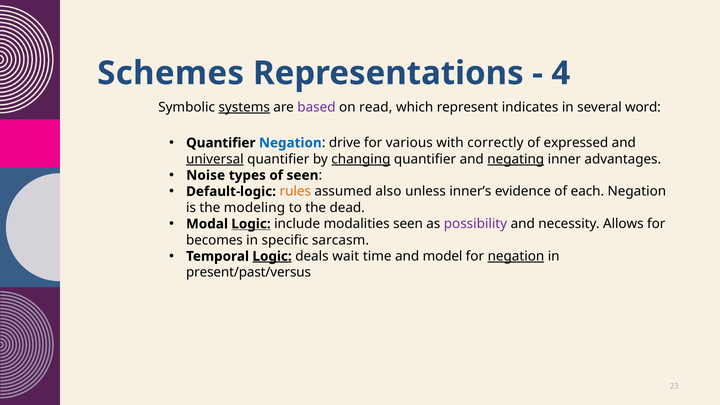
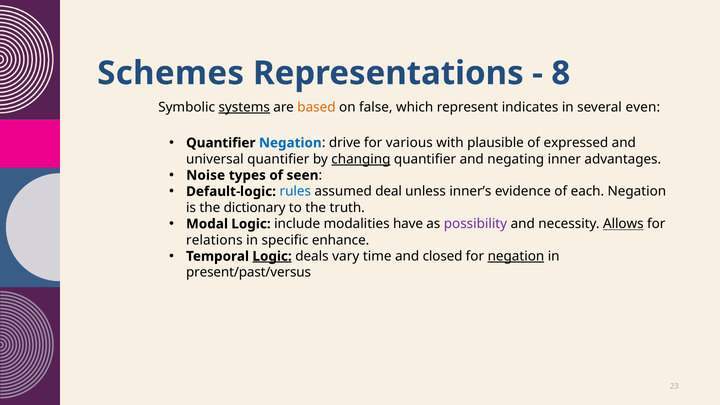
4: 4 -> 8
based colour: purple -> orange
read: read -> false
word: word -> even
correctly: correctly -> plausible
universal underline: present -> none
negating underline: present -> none
rules colour: orange -> blue
also: also -> deal
modeling: modeling -> dictionary
dead: dead -> truth
Logic at (251, 224) underline: present -> none
modalities seen: seen -> have
Allows underline: none -> present
becomes: becomes -> relations
sarcasm: sarcasm -> enhance
wait: wait -> vary
model: model -> closed
